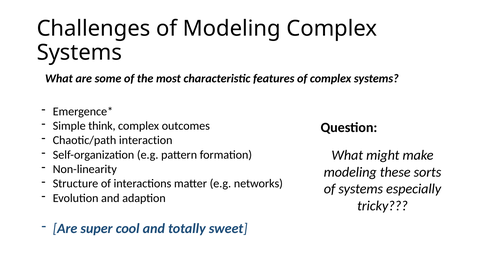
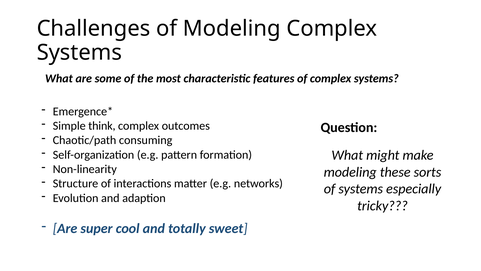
interaction: interaction -> consuming
